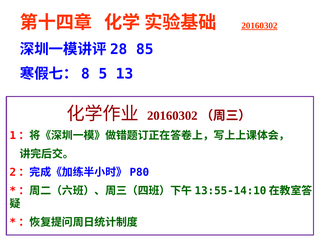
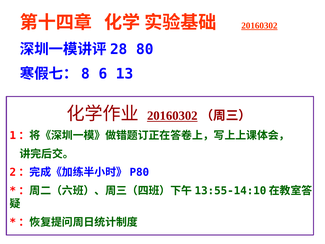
85: 85 -> 80
5: 5 -> 6
20160302 at (172, 116) underline: none -> present
